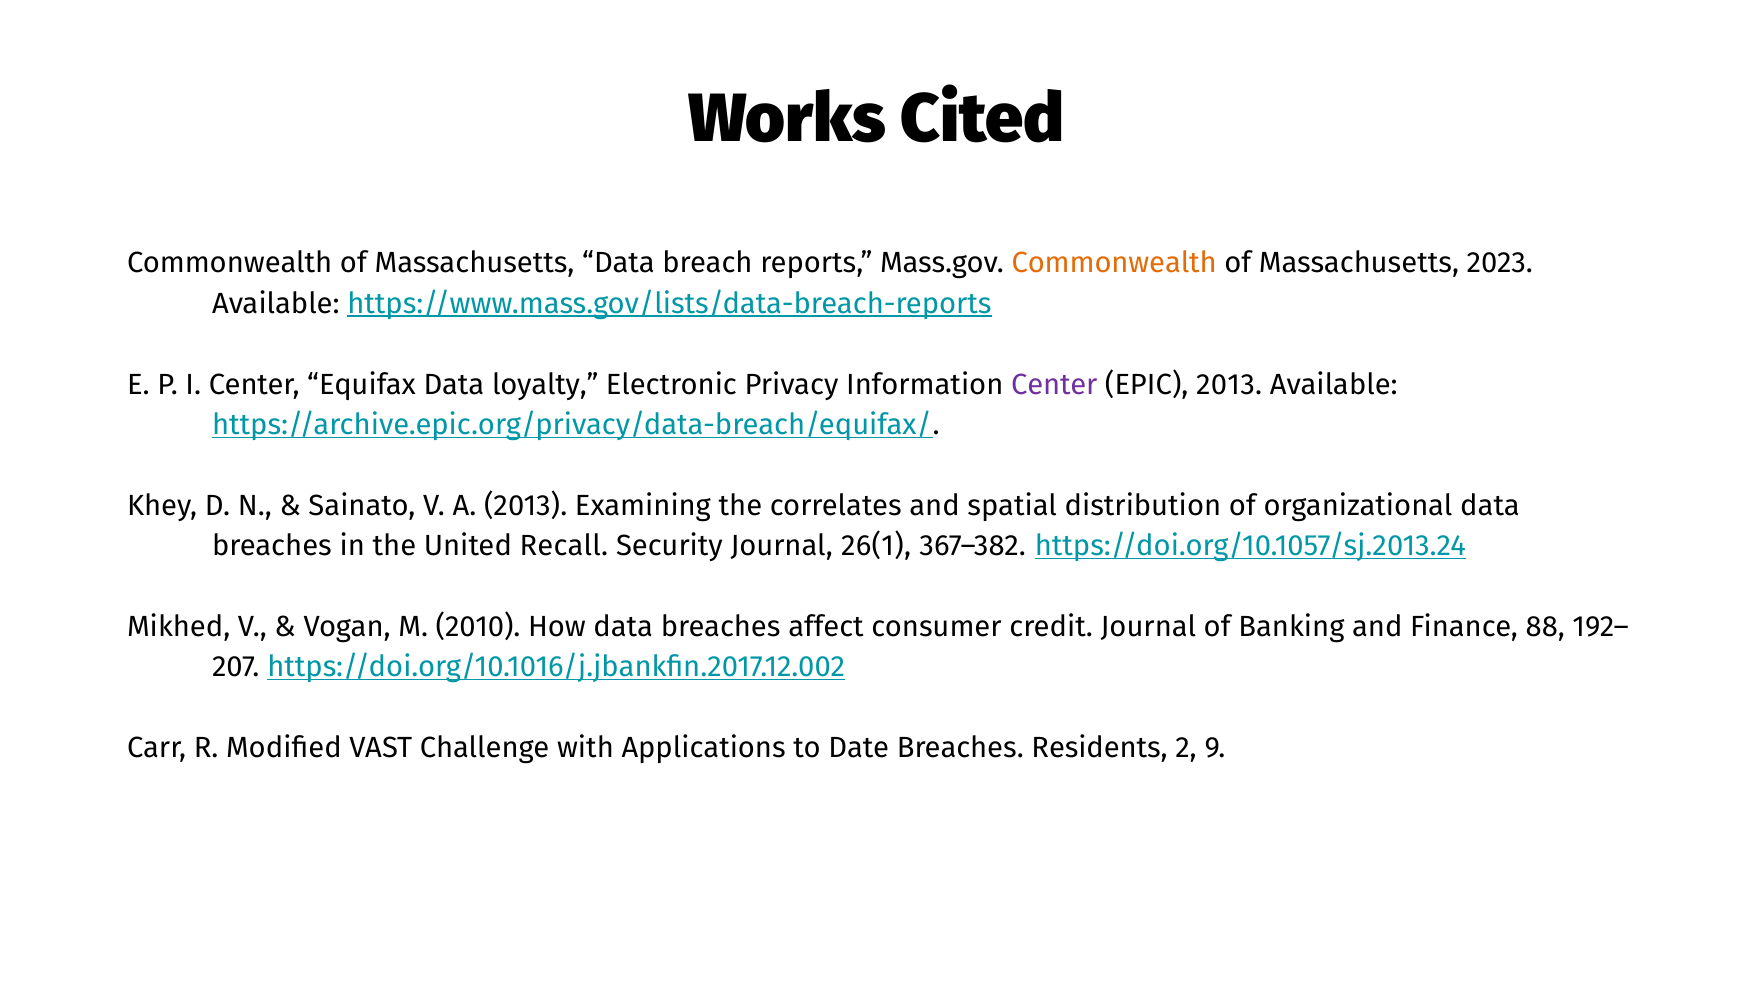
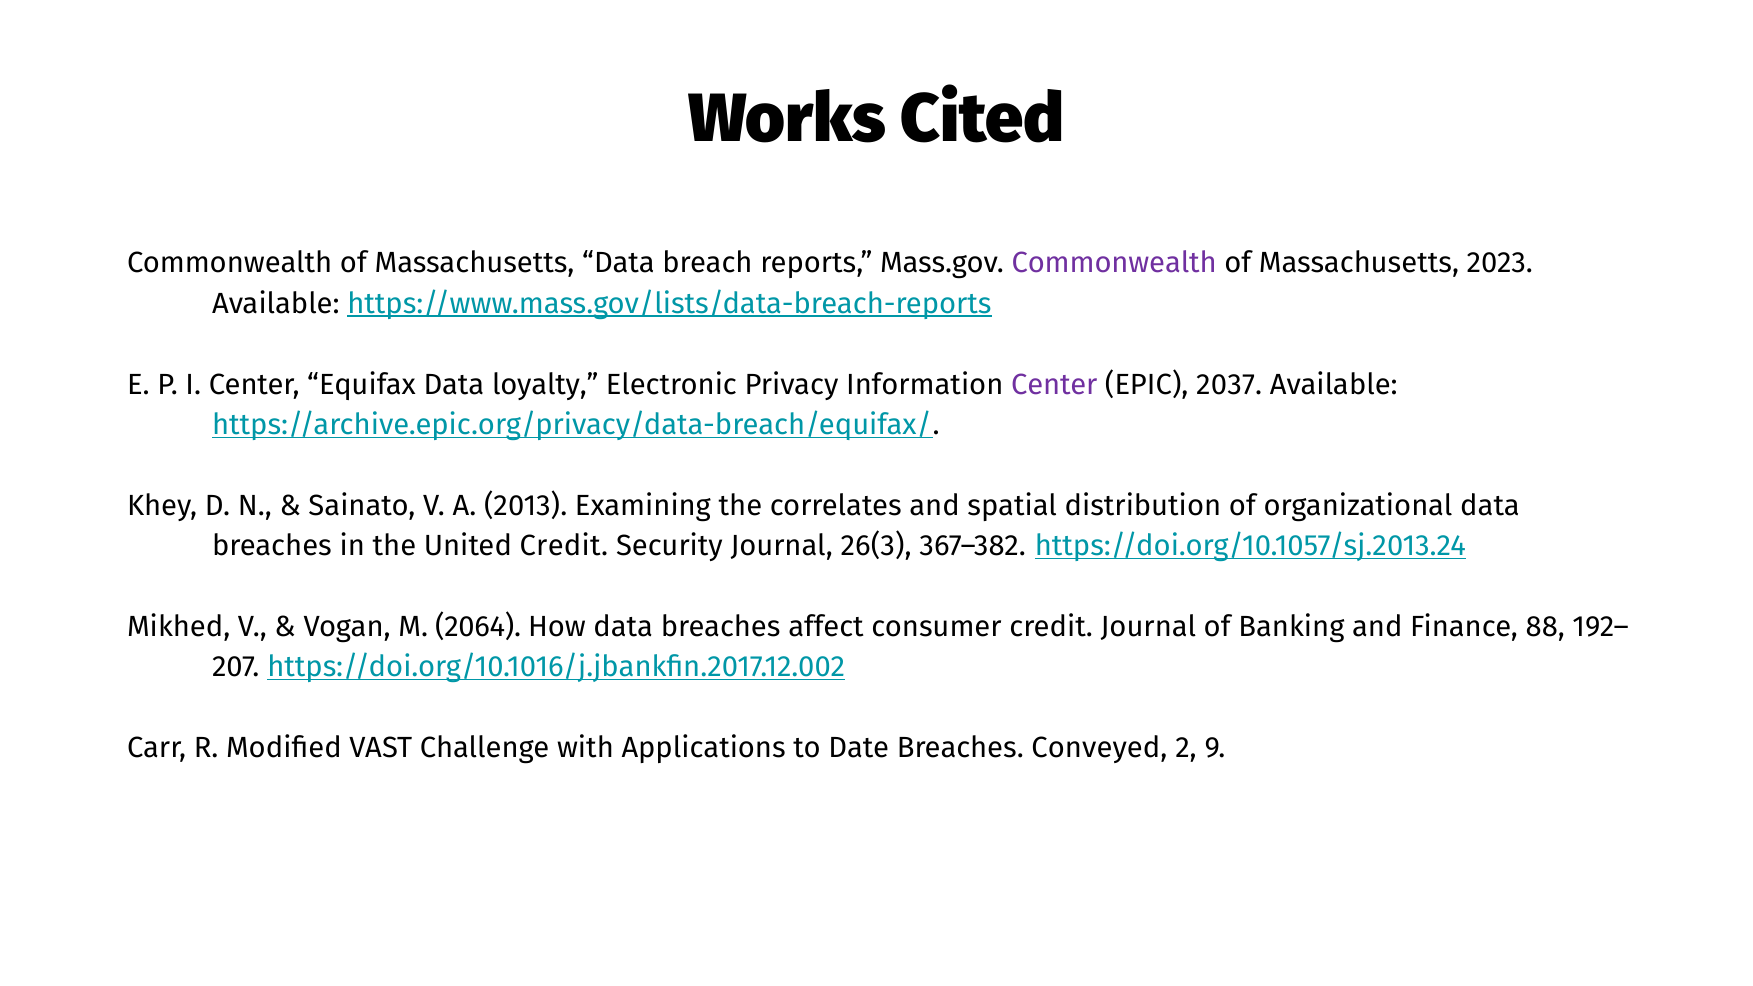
Commonwealth at (1114, 263) colour: orange -> purple
EPIC 2013: 2013 -> 2037
United Recall: Recall -> Credit
26(1: 26(1 -> 26(3
2010: 2010 -> 2064
Residents: Residents -> Conveyed
